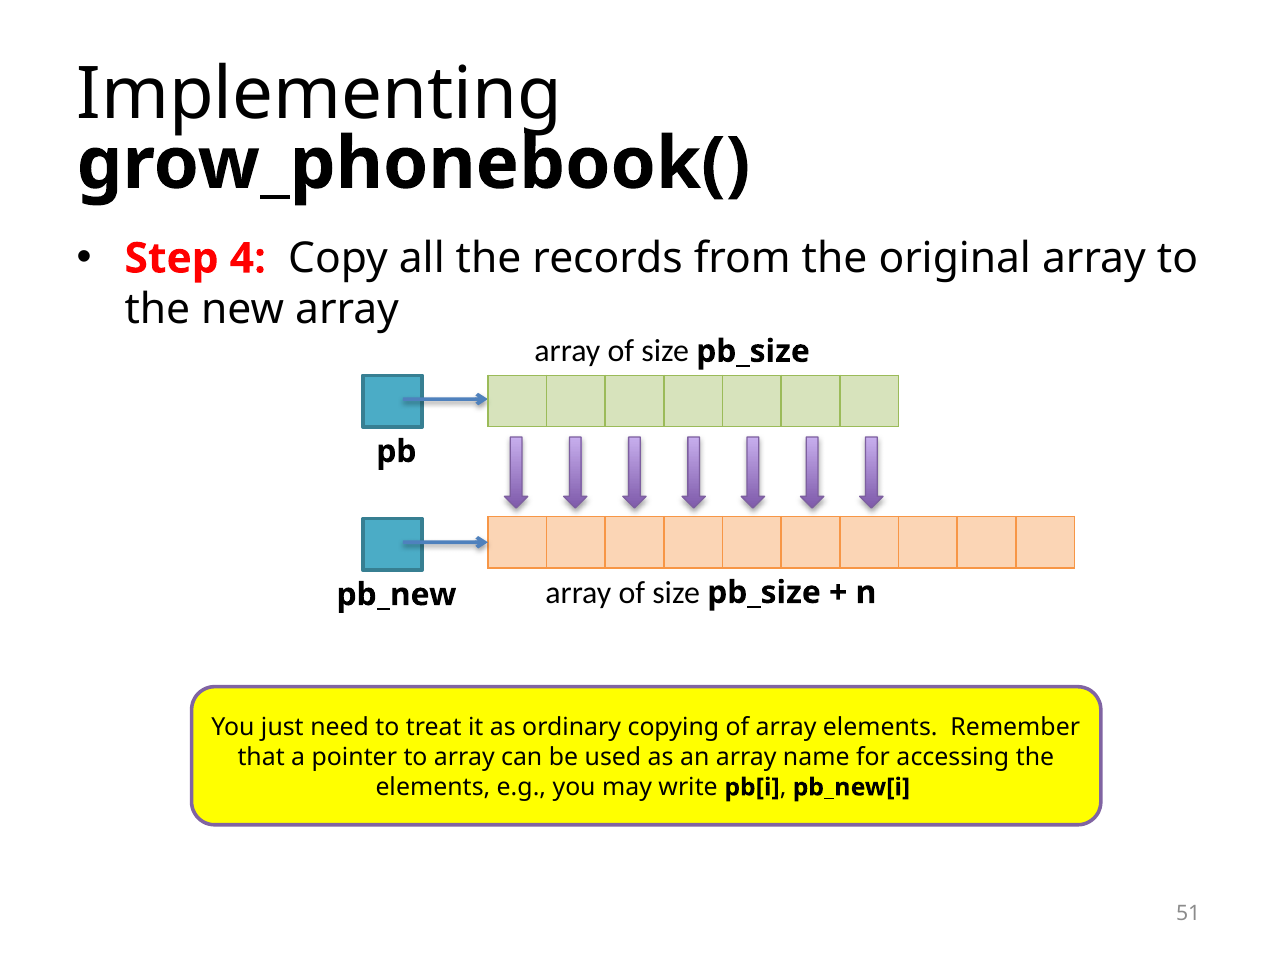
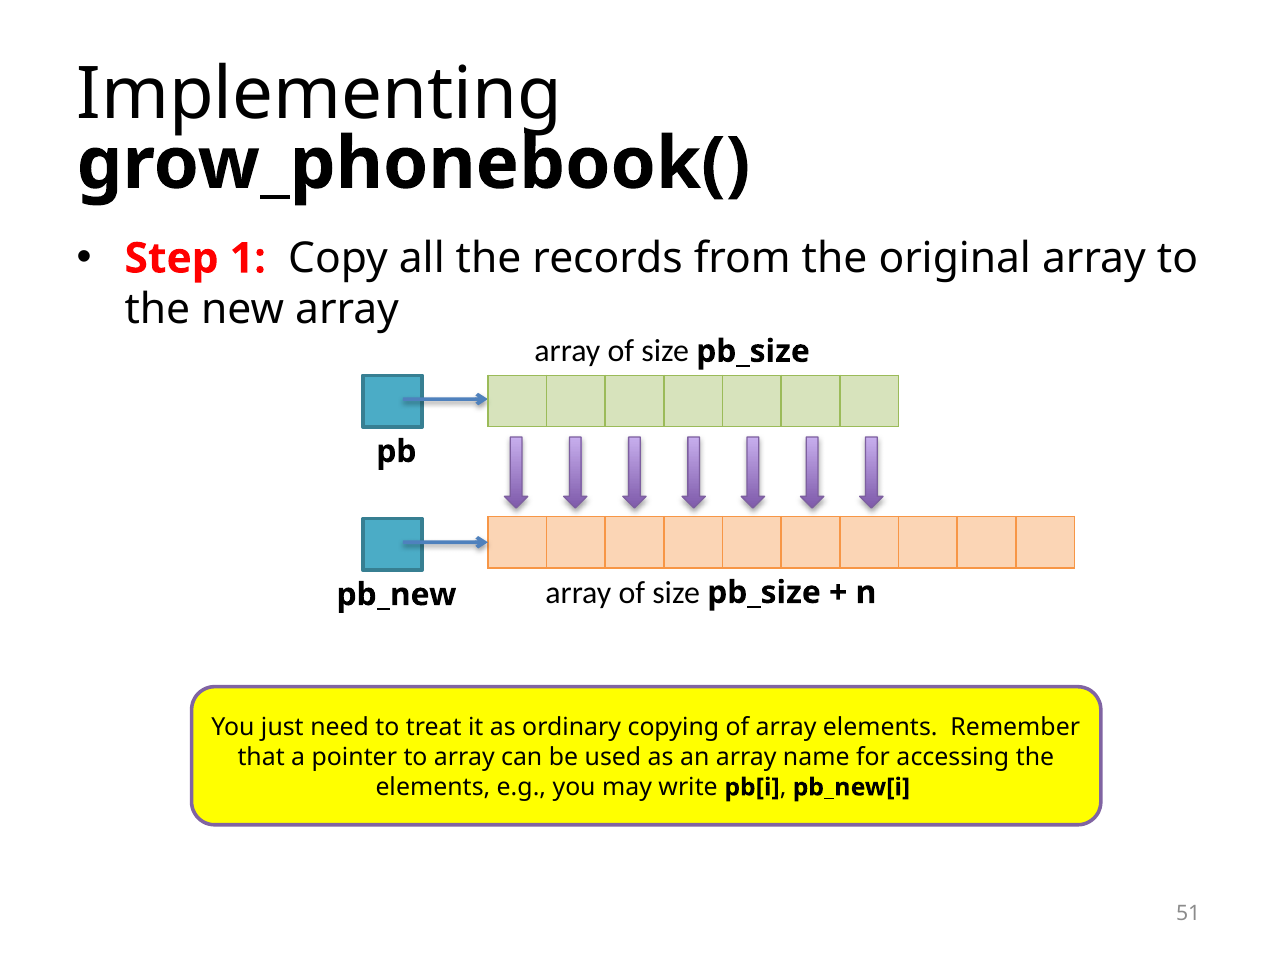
4: 4 -> 1
